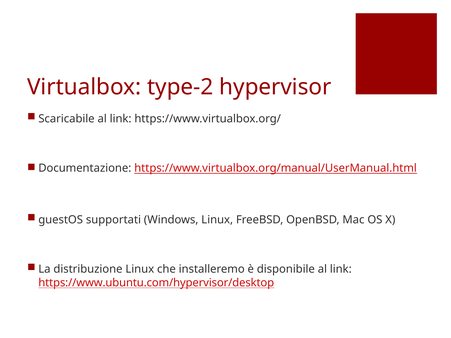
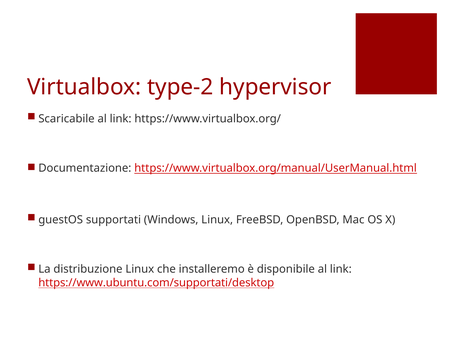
https://www.ubuntu.com/hypervisor/desktop: https://www.ubuntu.com/hypervisor/desktop -> https://www.ubuntu.com/supportati/desktop
